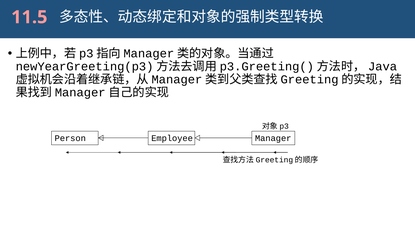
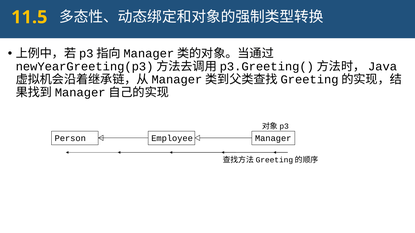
11.5 colour: pink -> yellow
